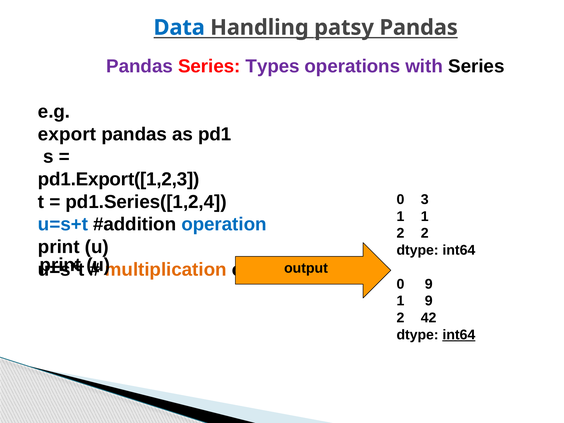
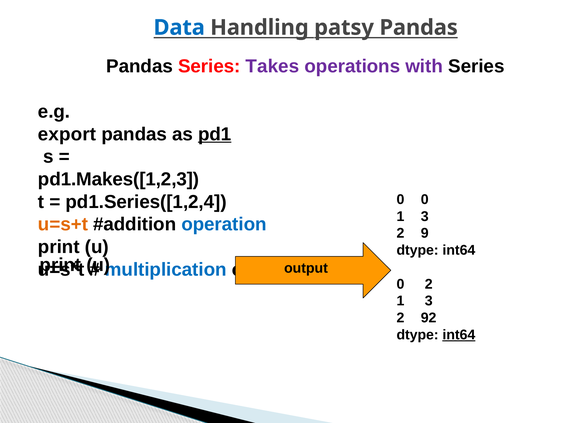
Pandas at (140, 66) colour: purple -> black
Types: Types -> Takes
pd1 underline: none -> present
pd1.Export([1,2,3: pd1.Export([1,2,3 -> pd1.Makes([1,2,3
0 3: 3 -> 0
1 at (425, 216): 1 -> 3
u=s+t colour: blue -> orange
2 2: 2 -> 9
multiplication colour: orange -> blue
0 9: 9 -> 2
9 at (429, 301): 9 -> 3
42: 42 -> 92
